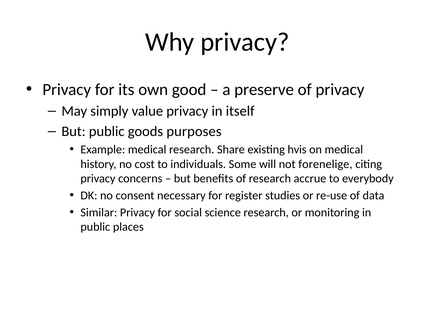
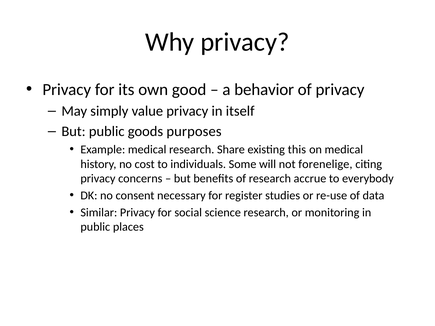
preserve: preserve -> behavior
hvis: hvis -> this
